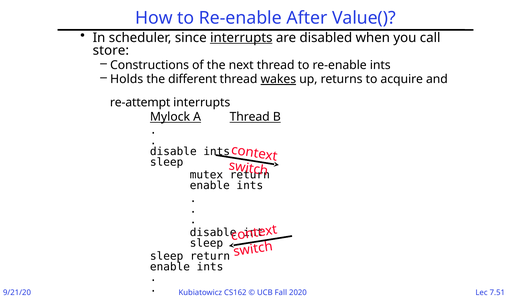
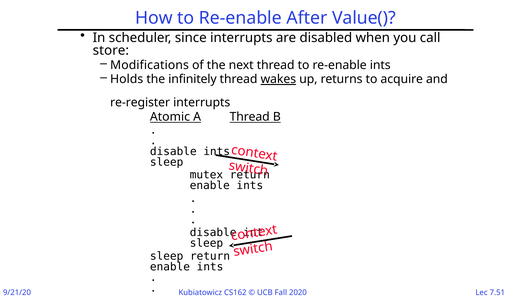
interrupts at (241, 38) underline: present -> none
Constructions: Constructions -> Modifications
different: different -> infinitely
re-attempt: re-attempt -> re-register
Mylock: Mylock -> Atomic
